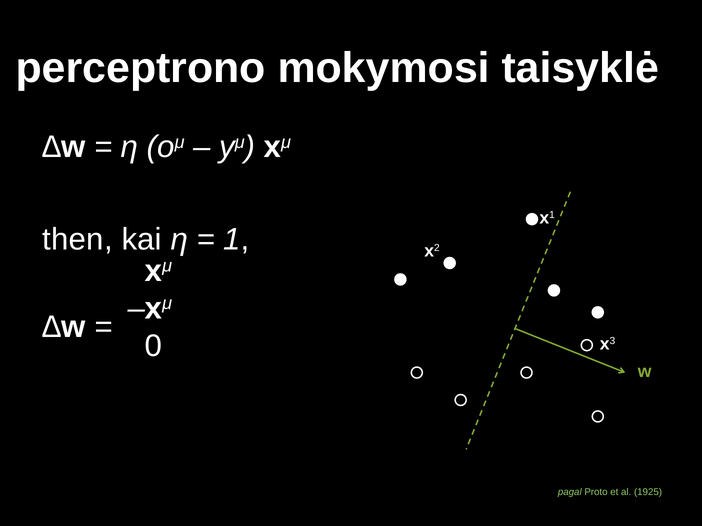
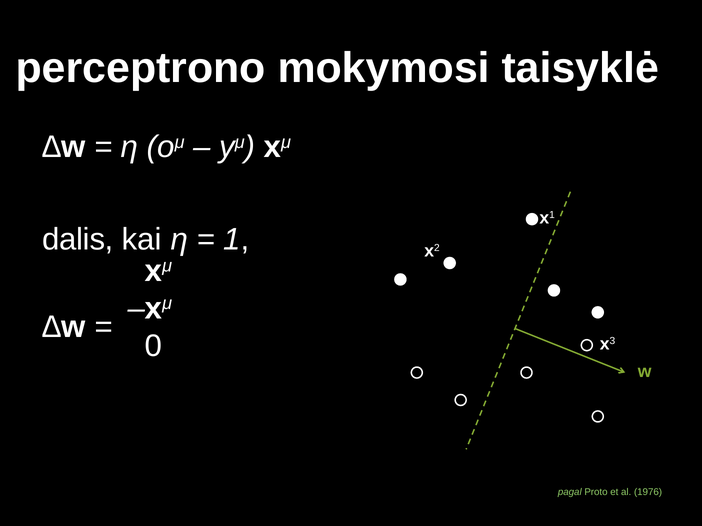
then: then -> dalis
1925: 1925 -> 1976
